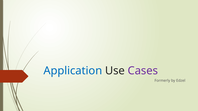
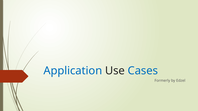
Cases colour: purple -> blue
